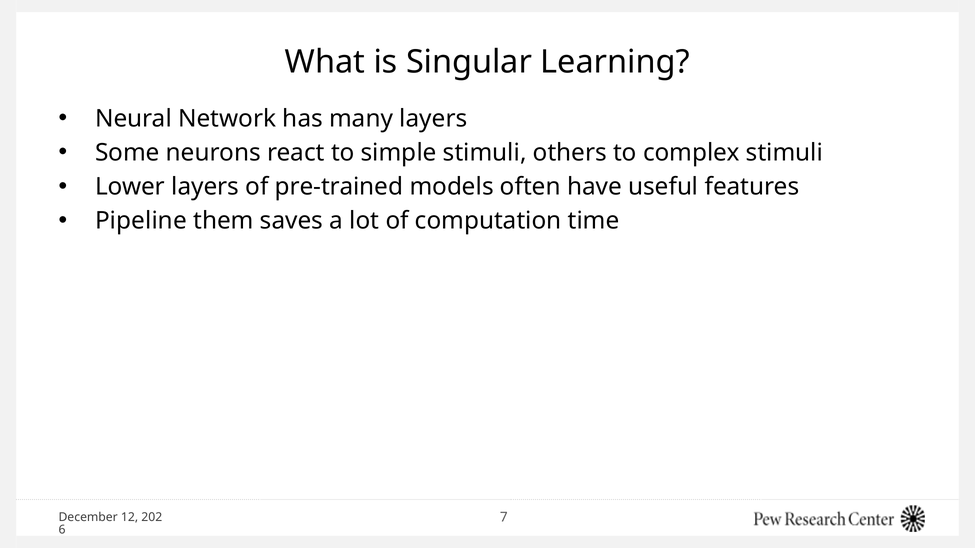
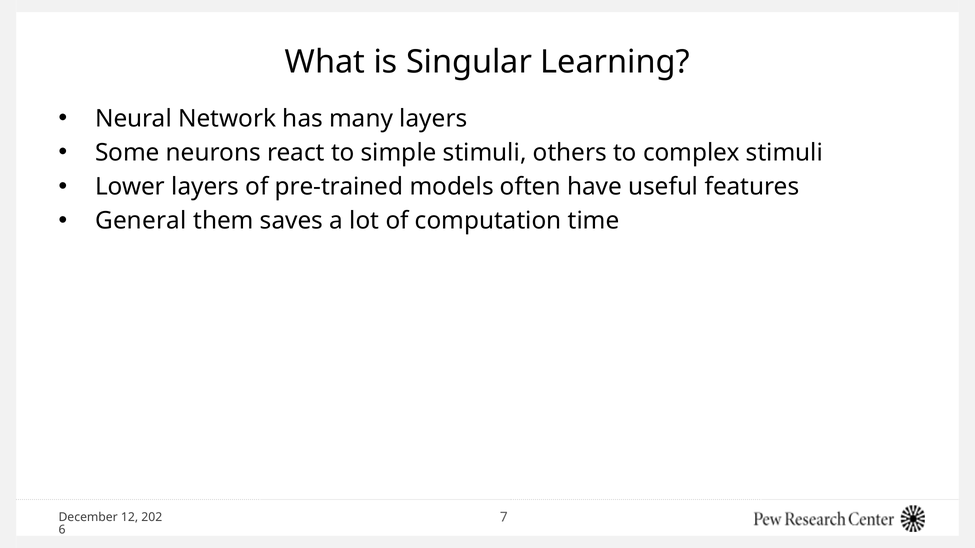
Pipeline: Pipeline -> General
